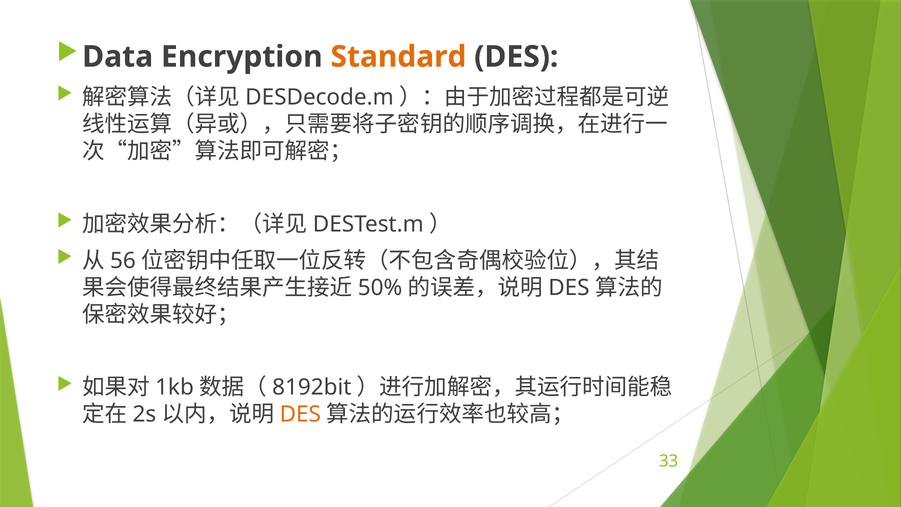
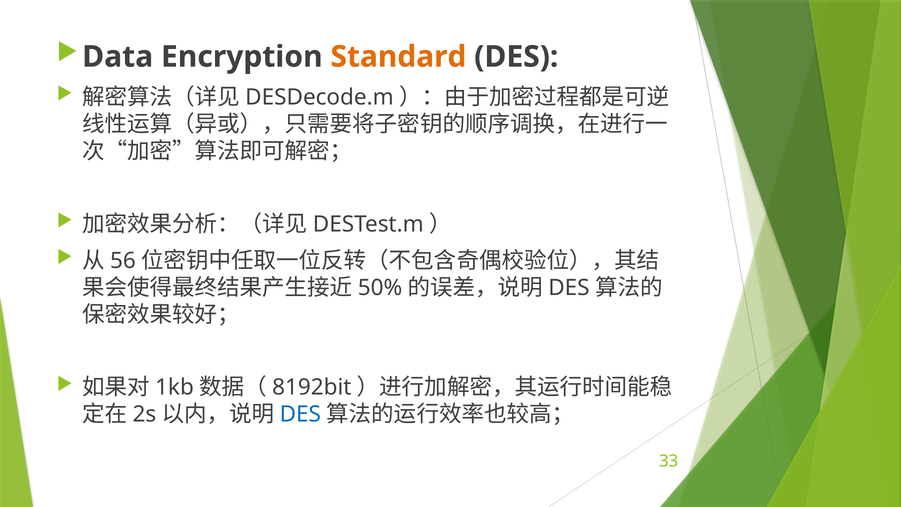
DES at (300, 414) colour: orange -> blue
